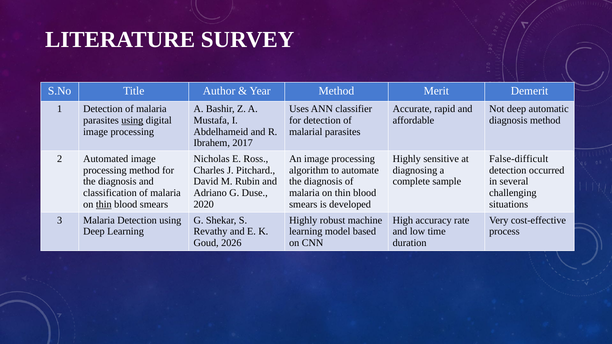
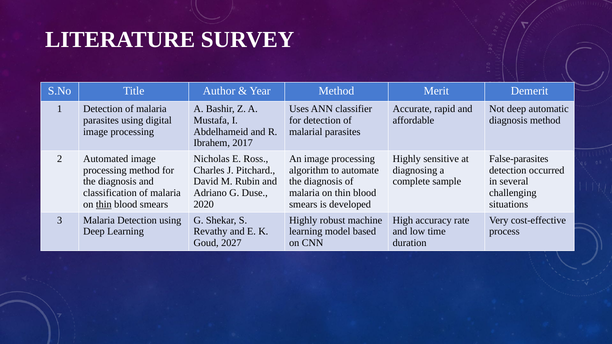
using at (132, 120) underline: present -> none
False-difficult: False-difficult -> False-parasites
2026: 2026 -> 2027
